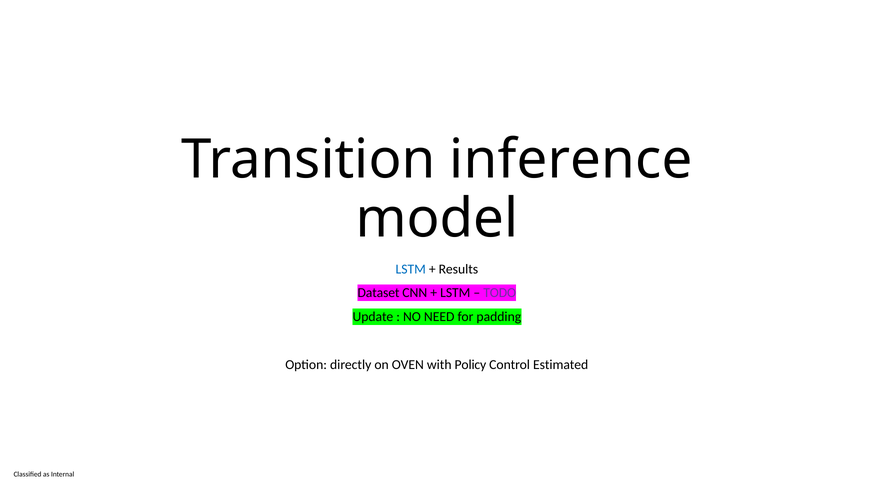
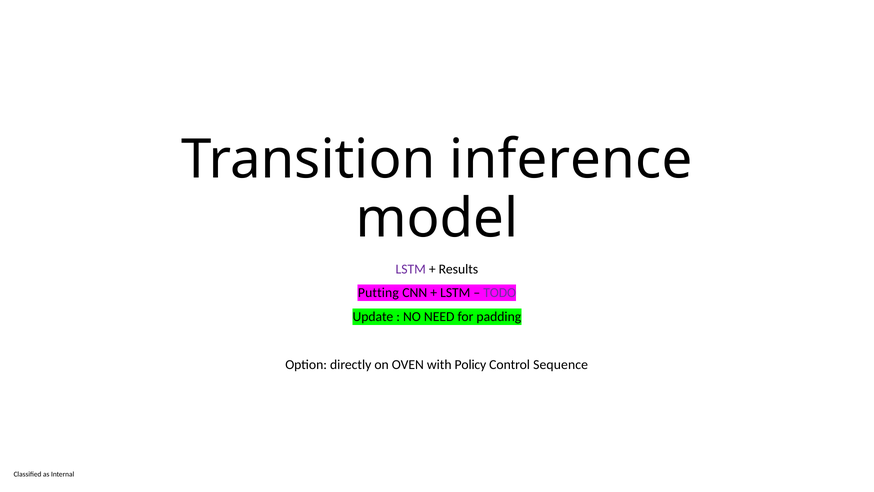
LSTM at (411, 269) colour: blue -> purple
Dataset: Dataset -> Putting
Estimated: Estimated -> Sequence
